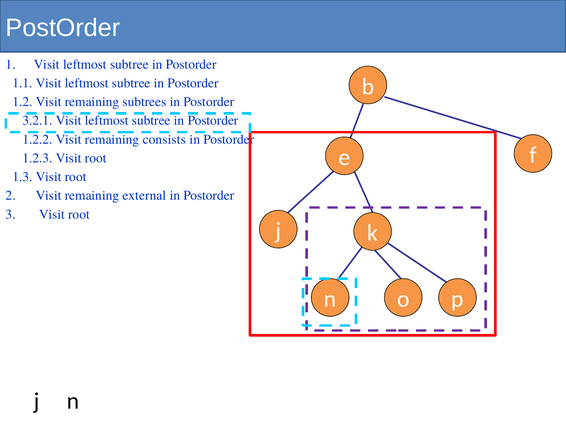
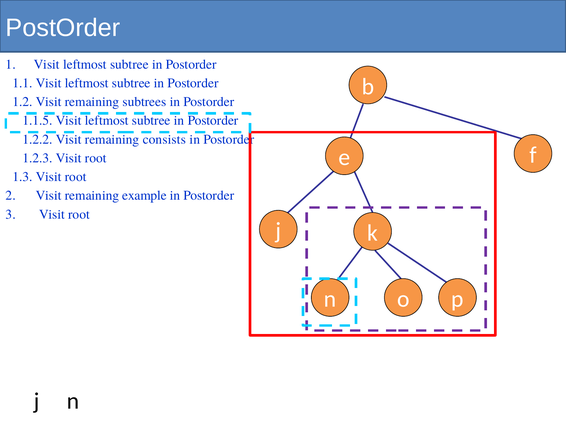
3.2.1: 3.2.1 -> 1.1.5
external: external -> example
